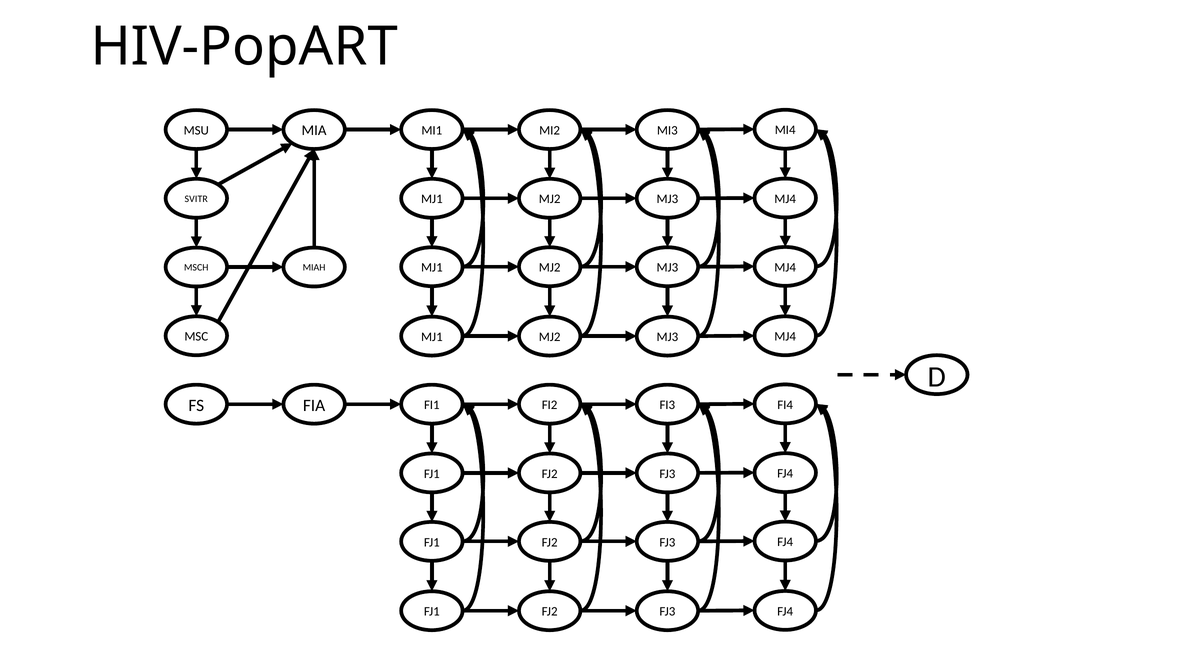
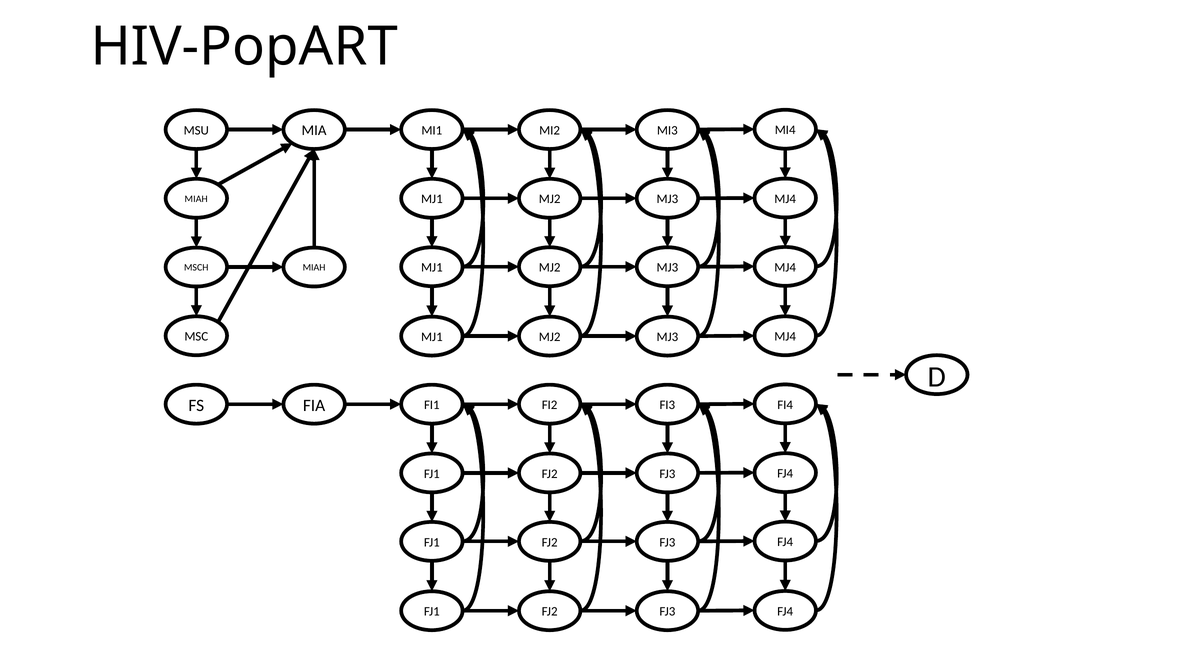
SVITR at (196, 199): SVITR -> MIAH
